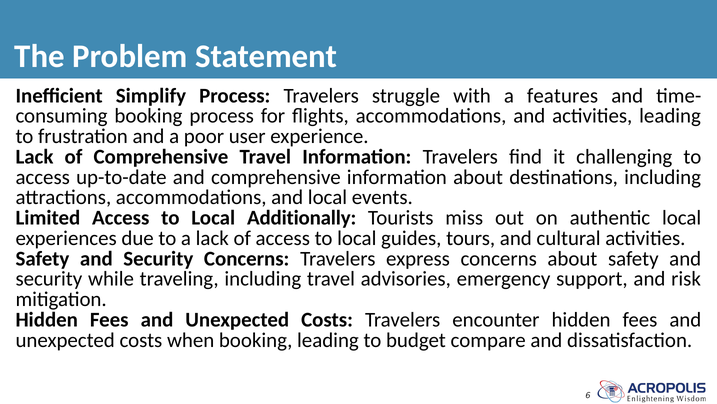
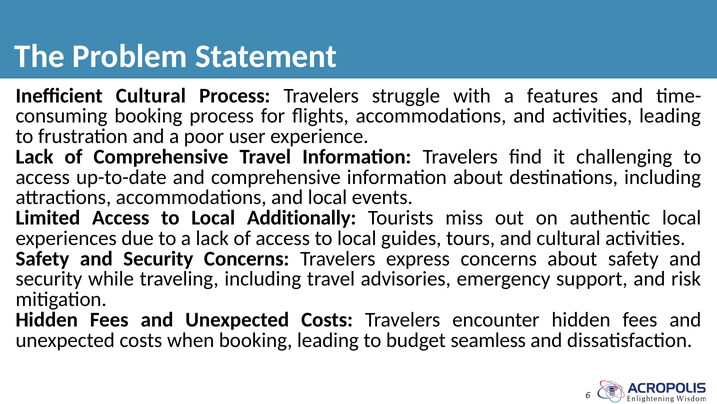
Inefficient Simplify: Simplify -> Cultural
compare: compare -> seamless
